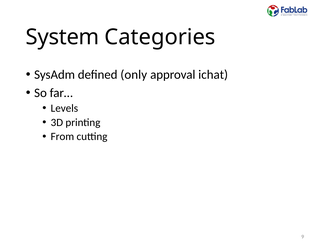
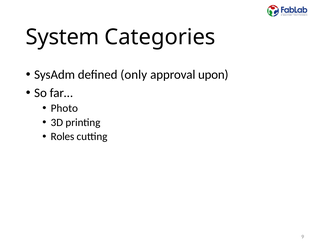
ichat: ichat -> upon
Levels: Levels -> Photo
From: From -> Roles
